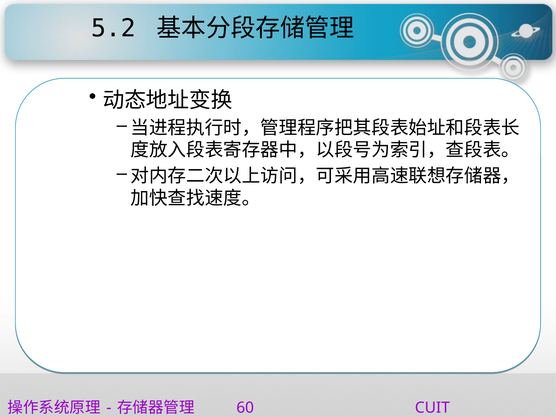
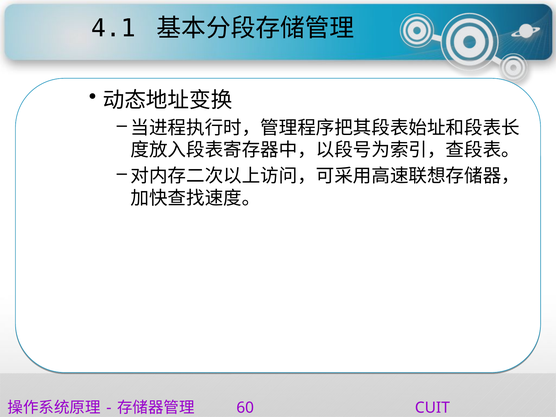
5.2: 5.2 -> 4.1
